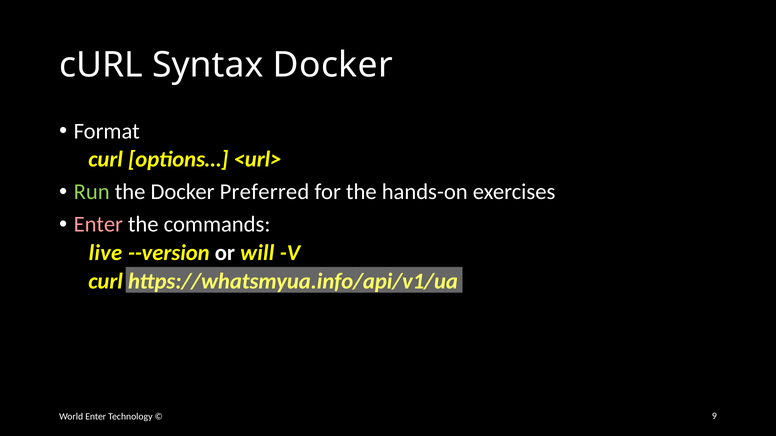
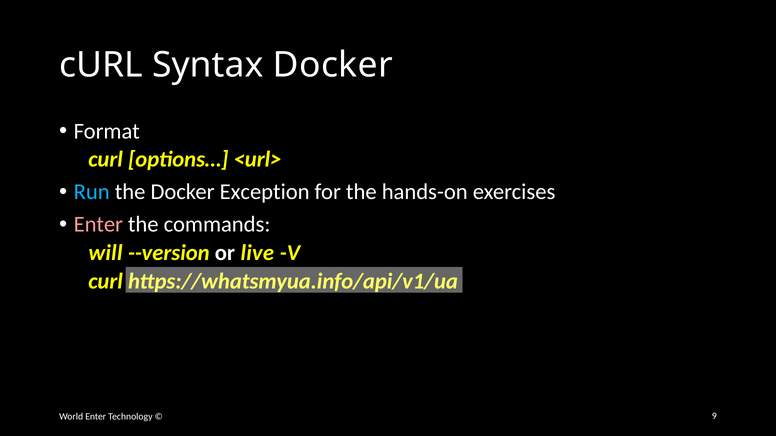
Run colour: light green -> light blue
Preferred: Preferred -> Exception
live: live -> will
will: will -> live
